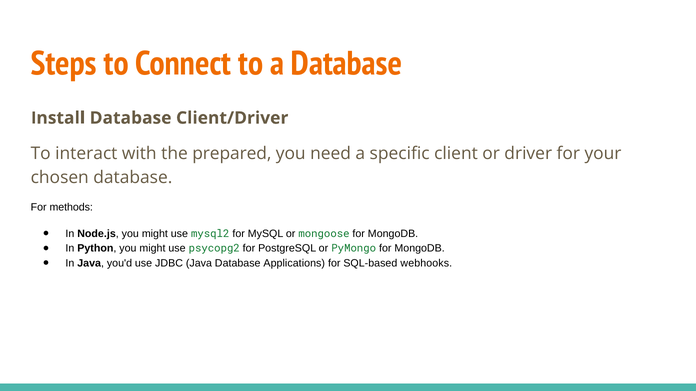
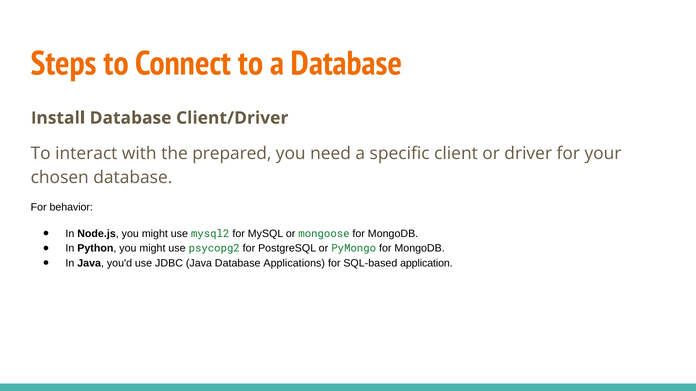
methods: methods -> behavior
webhooks: webhooks -> application
